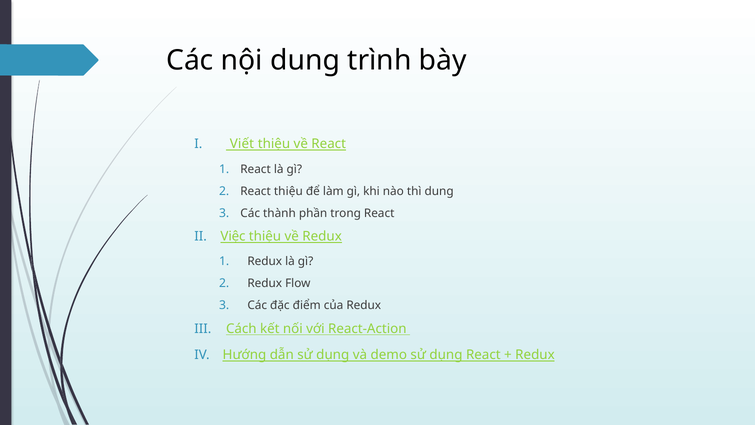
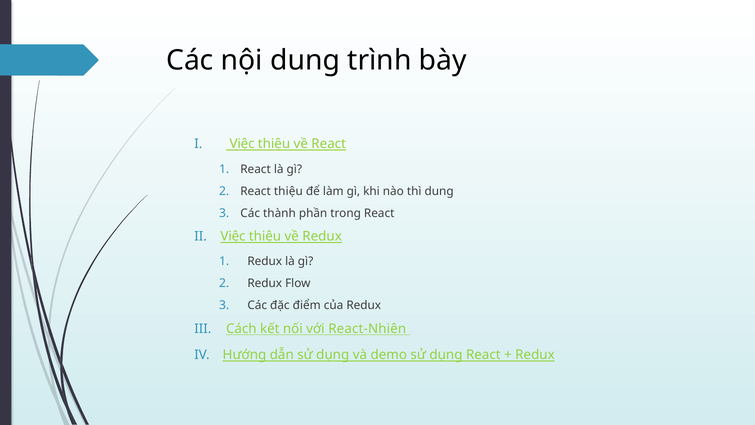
Viết at (242, 144): Viết -> Việc
React-Action: React-Action -> React-Nhiên
